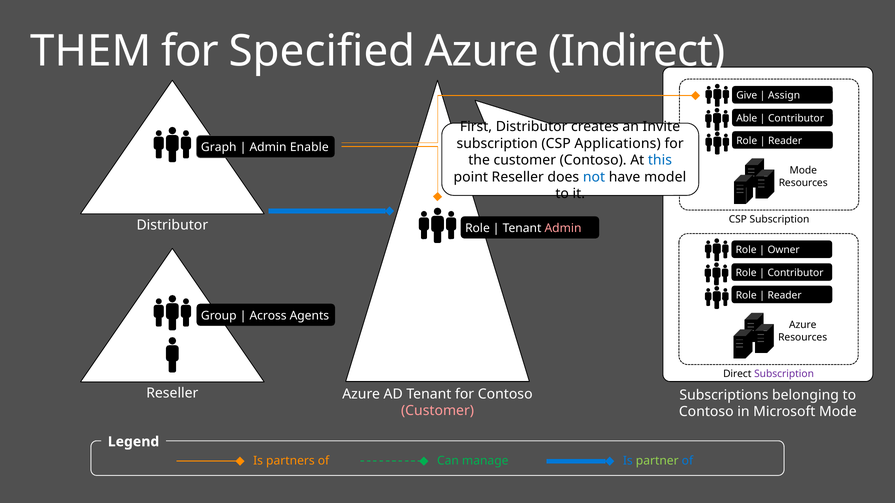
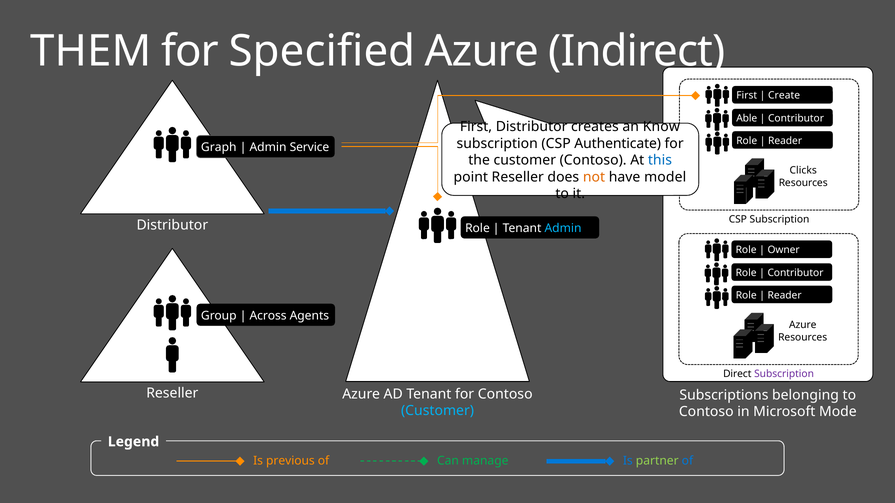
Give at (747, 96): Give -> First
Assign: Assign -> Create
Invite: Invite -> Know
Applications: Applications -> Authenticate
Enable: Enable -> Service
Mode at (803, 171): Mode -> Clicks
not colour: blue -> orange
Admin at (563, 228) colour: pink -> light blue
Customer at (438, 411) colour: pink -> light blue
partners: partners -> previous
